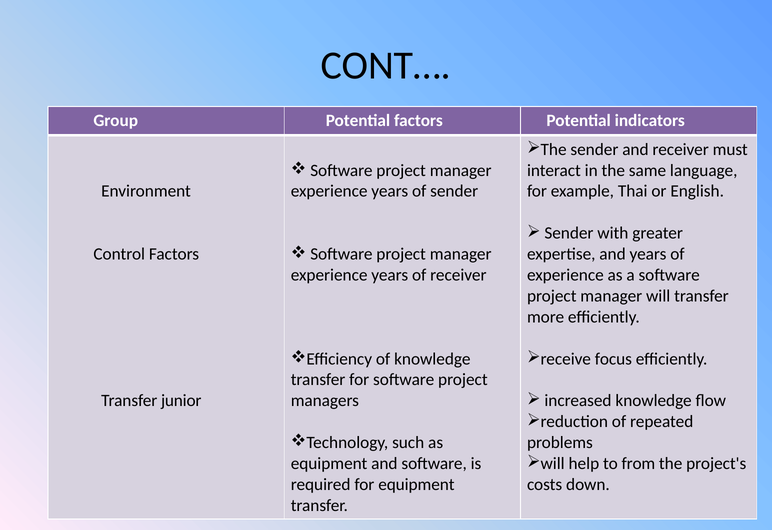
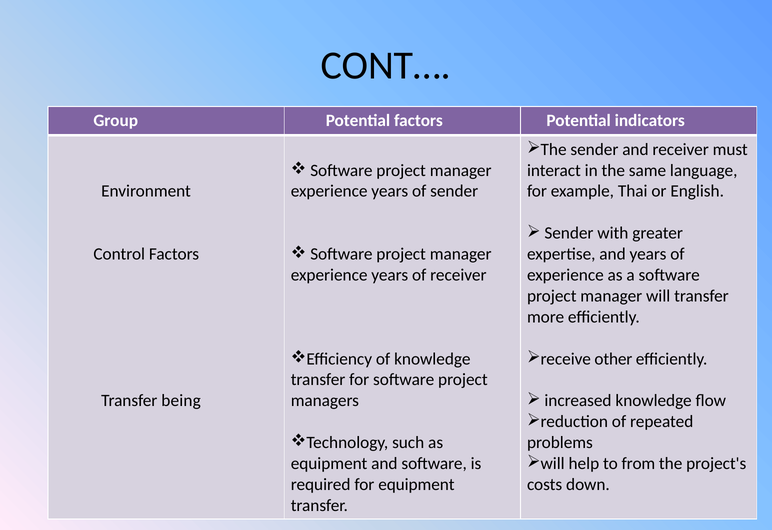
focus: focus -> other
junior: junior -> being
